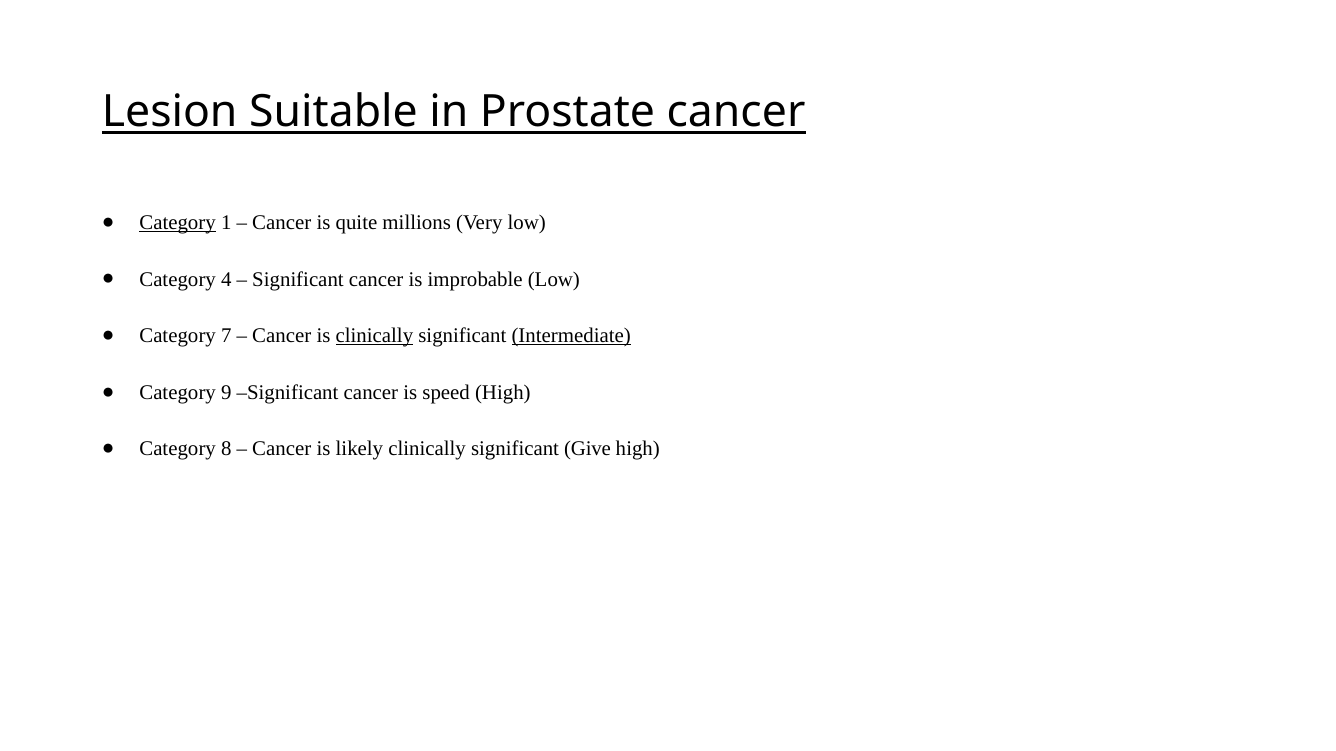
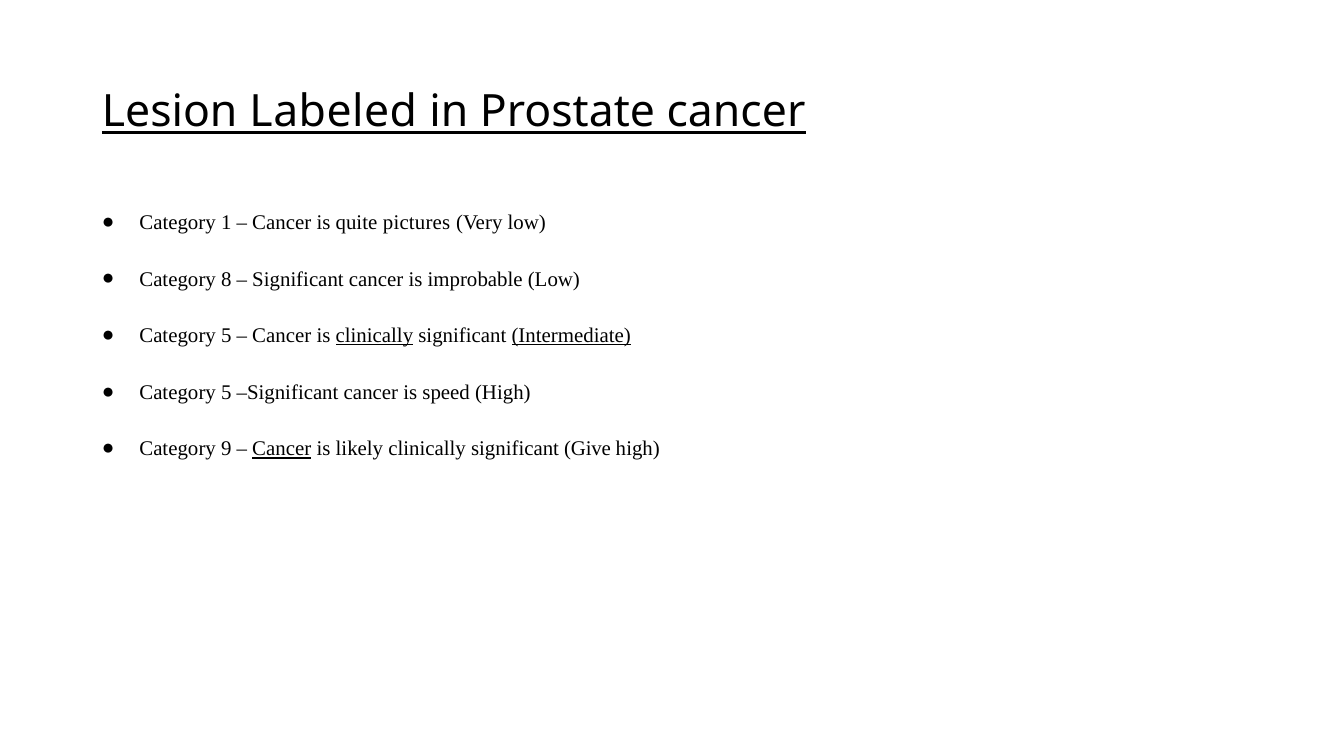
Suitable: Suitable -> Labeled
Category at (178, 223) underline: present -> none
millions: millions -> pictures
4: 4 -> 8
7 at (226, 336): 7 -> 5
9 at (226, 393): 9 -> 5
8: 8 -> 9
Cancer at (282, 449) underline: none -> present
